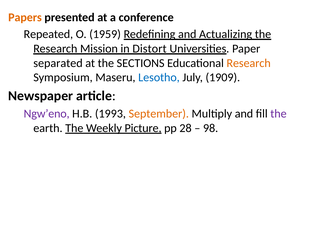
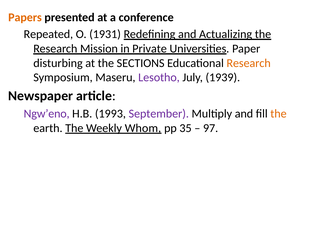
1959: 1959 -> 1931
Distort: Distort -> Private
separated: separated -> disturbing
Lesotho colour: blue -> purple
1909: 1909 -> 1939
September colour: orange -> purple
the at (279, 114) colour: purple -> orange
Picture: Picture -> Whom
28: 28 -> 35
98: 98 -> 97
